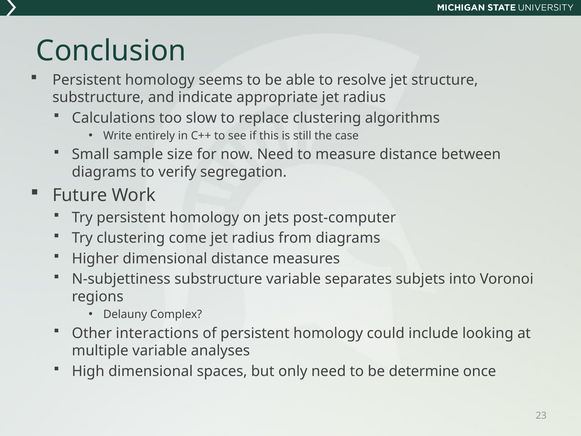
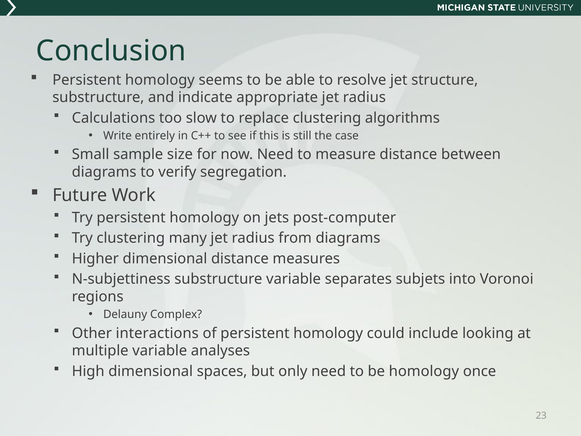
come: come -> many
be determine: determine -> homology
